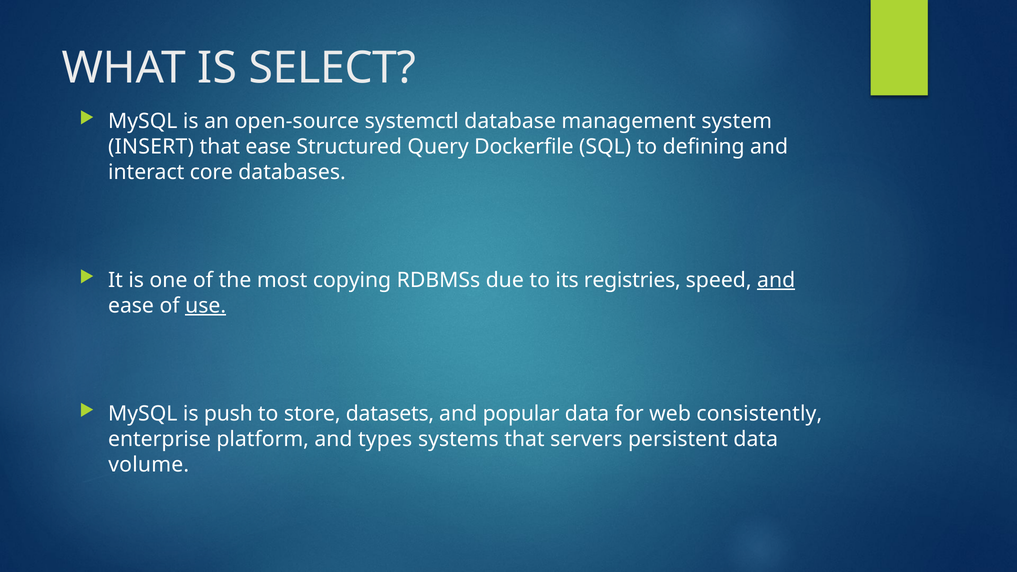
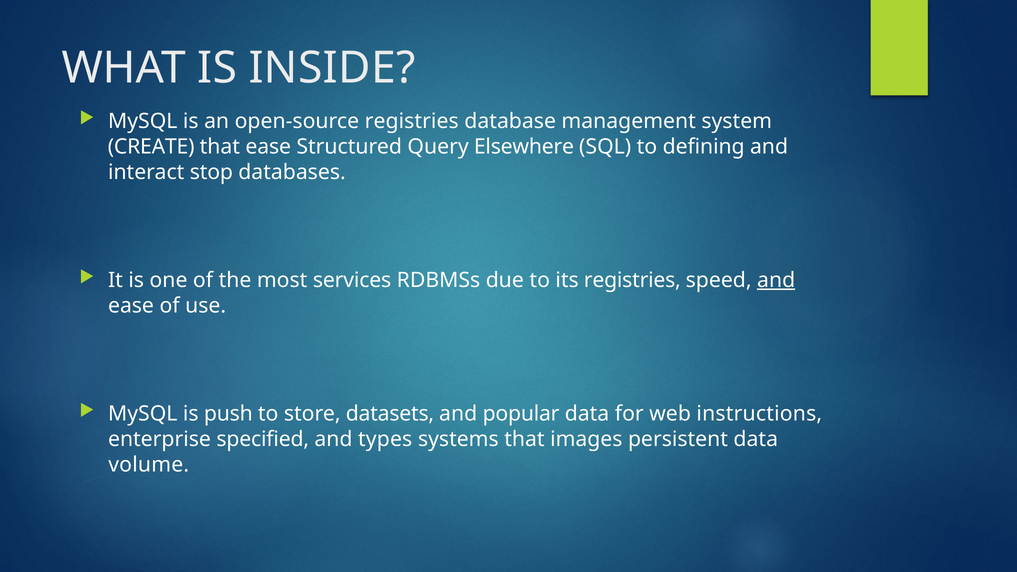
SELECT: SELECT -> INSIDE
open-source systemctl: systemctl -> registries
INSERT: INSERT -> CREATE
Dockerfile: Dockerfile -> Elsewhere
core: core -> stop
copying: copying -> services
use underline: present -> none
consistently: consistently -> instructions
platform: platform -> specified
servers: servers -> images
